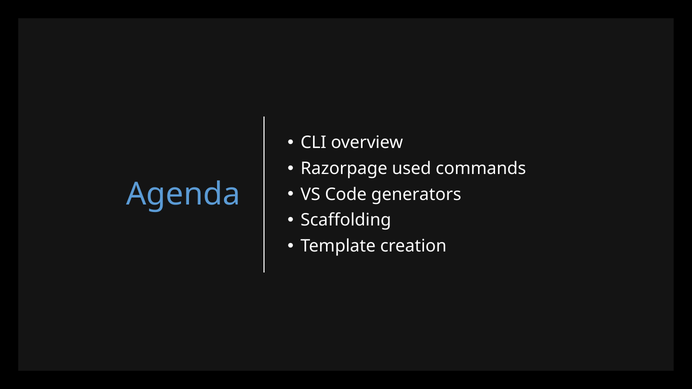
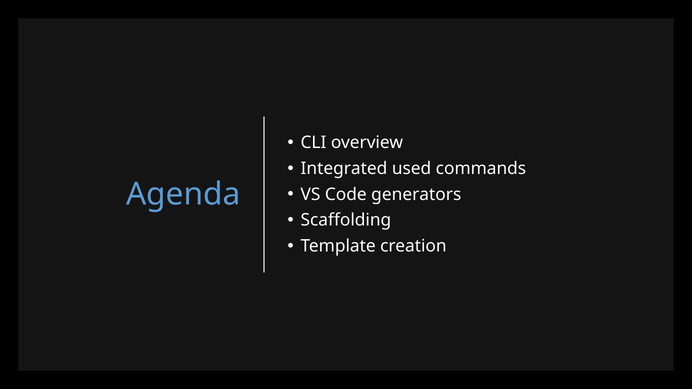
Razorpage: Razorpage -> Integrated
